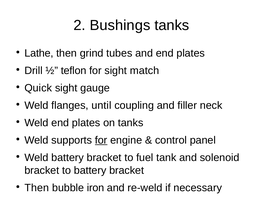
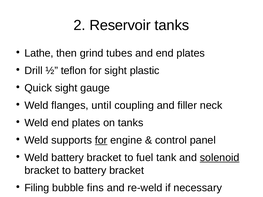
Bushings: Bushings -> Reservoir
match: match -> plastic
solenoid underline: none -> present
Then at (37, 188): Then -> Filing
iron: iron -> fins
